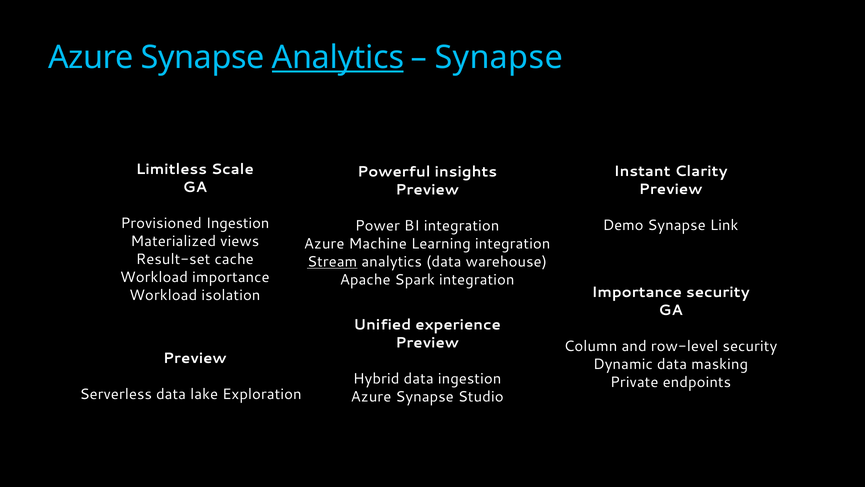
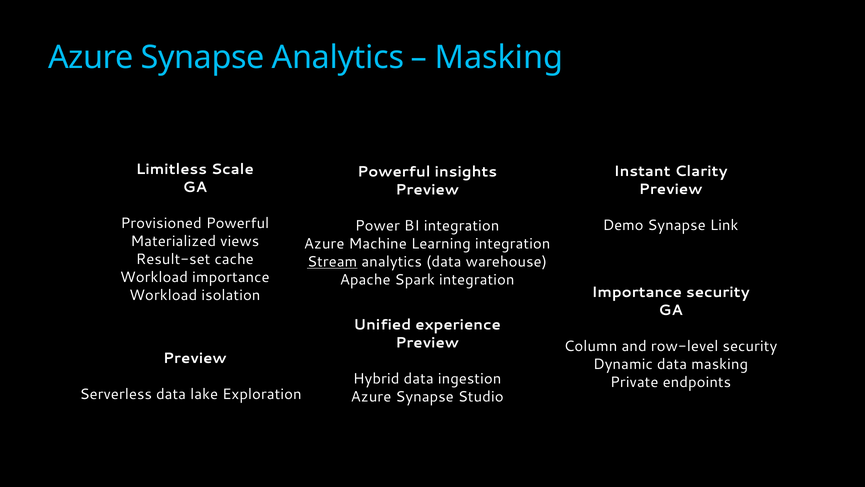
Analytics at (338, 57) underline: present -> none
Synapse at (499, 57): Synapse -> Masking
Provisioned Ingestion: Ingestion -> Powerful
